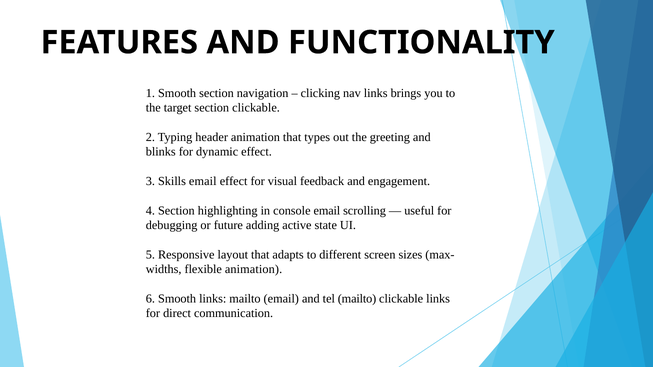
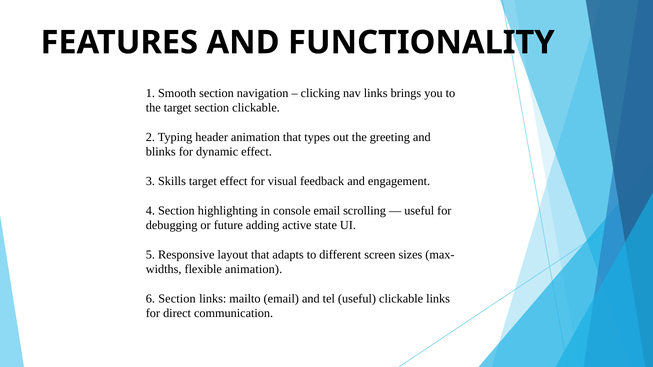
Skills email: email -> target
6 Smooth: Smooth -> Section
tel mailto: mailto -> useful
